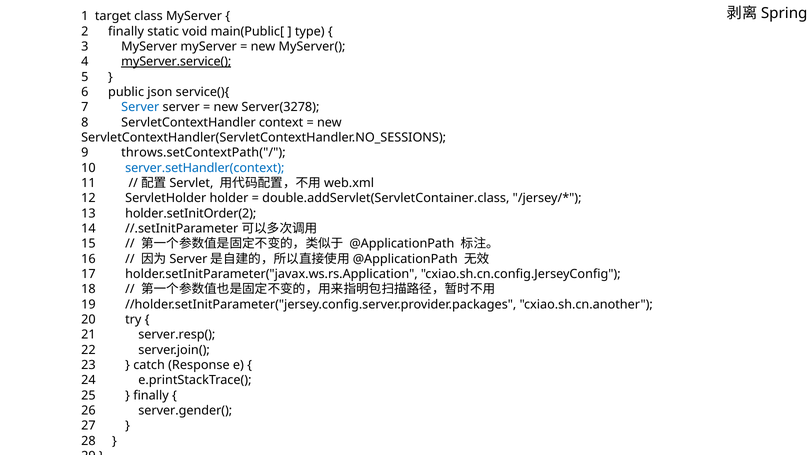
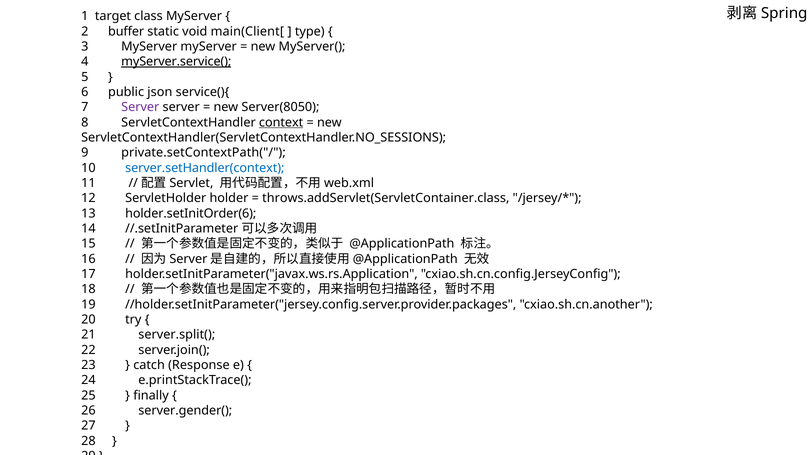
2 finally: finally -> buffer
main(Public[: main(Public[ -> main(Client[
Server at (140, 107) colour: blue -> purple
Server(3278: Server(3278 -> Server(8050
context underline: none -> present
throws.setContextPath("/: throws.setContextPath("/ -> private.setContextPath("/
double.addServlet(ServletContainer.class: double.addServlet(ServletContainer.class -> throws.addServlet(ServletContainer.class
holder.setInitOrder(2: holder.setInitOrder(2 -> holder.setInitOrder(6
server.resp(: server.resp( -> server.split(
